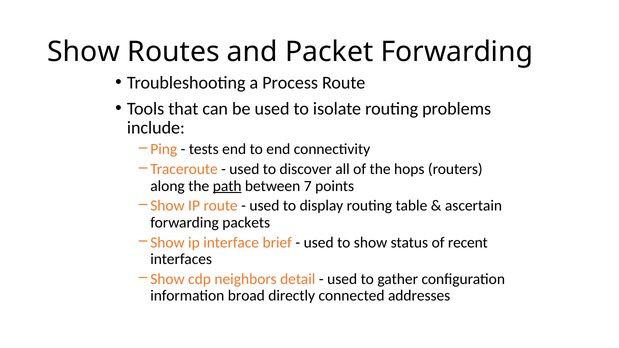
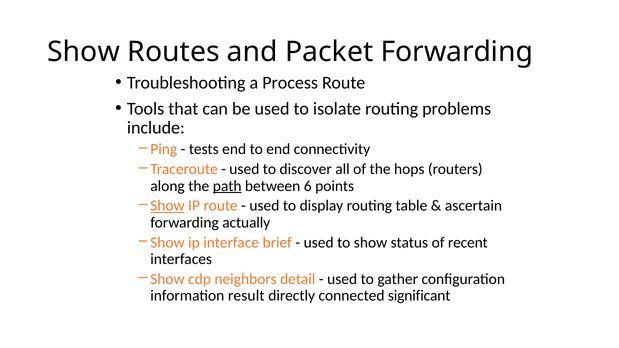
7: 7 -> 6
Show at (167, 206) underline: none -> present
packets: packets -> actually
broad: broad -> result
addresses: addresses -> significant
